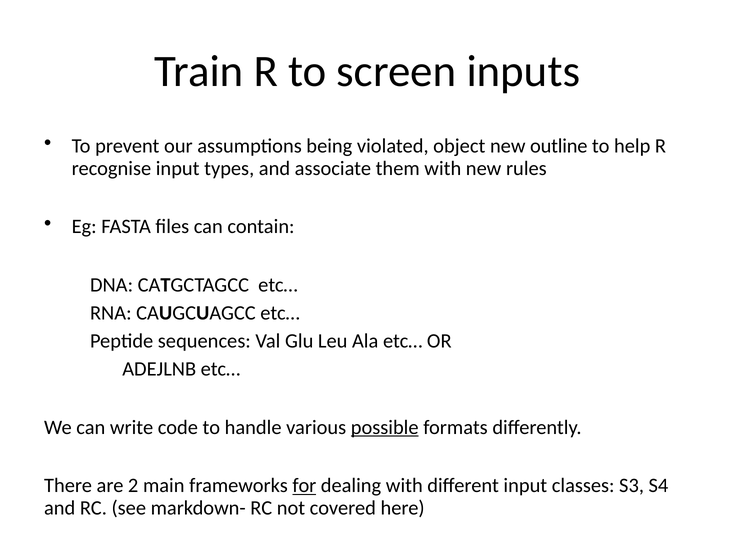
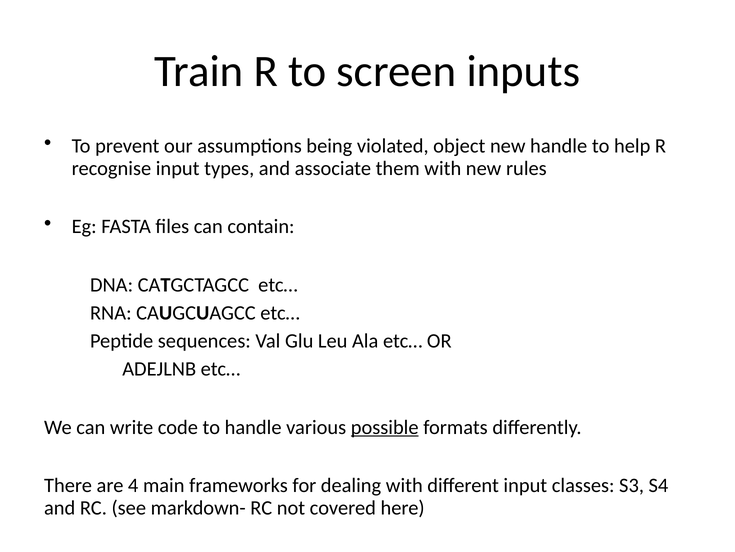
new outline: outline -> handle
2: 2 -> 4
for underline: present -> none
